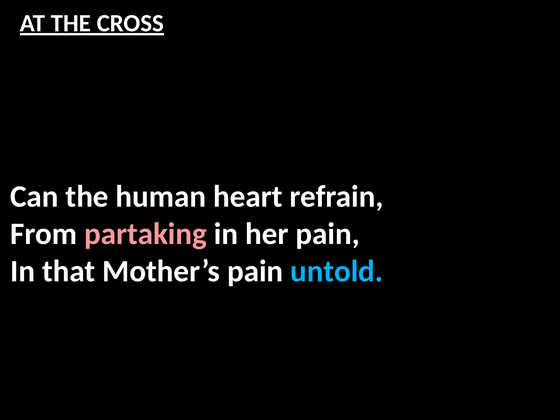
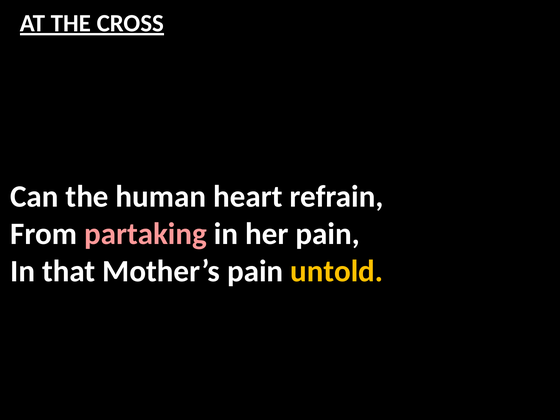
untold colour: light blue -> yellow
